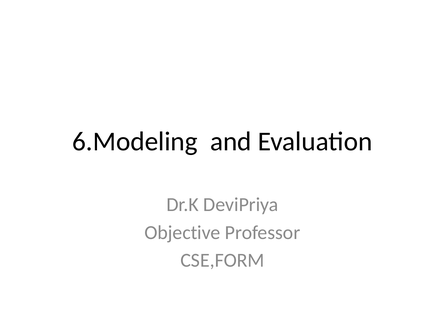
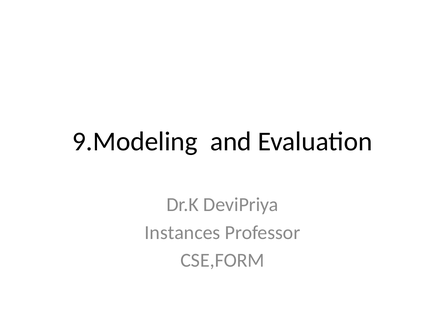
6.Modeling: 6.Modeling -> 9.Modeling
Objective: Objective -> Instances
